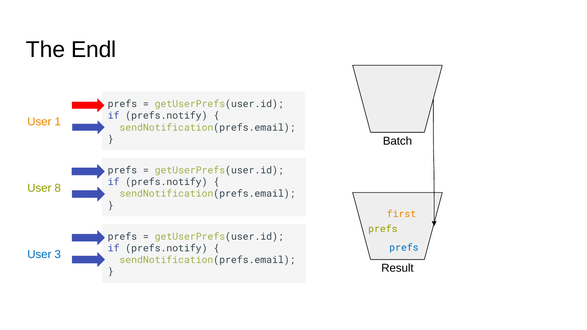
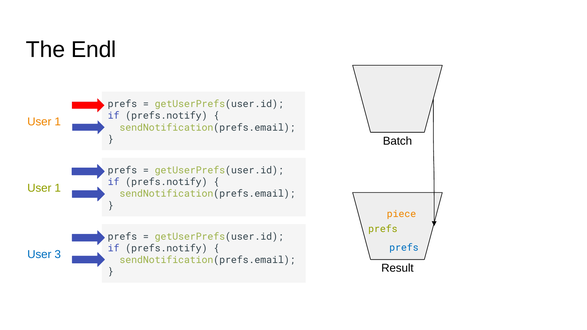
8 at (58, 188): 8 -> 1
first: first -> piece
